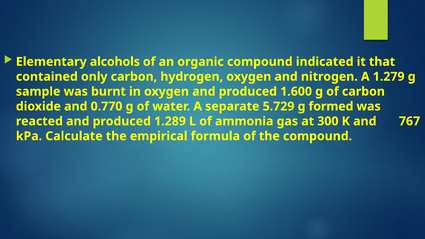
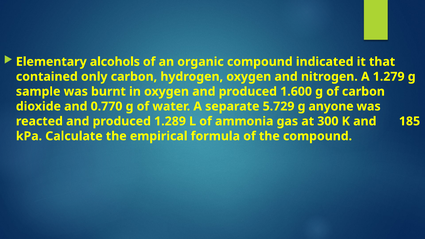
formed: formed -> anyone
767: 767 -> 185
